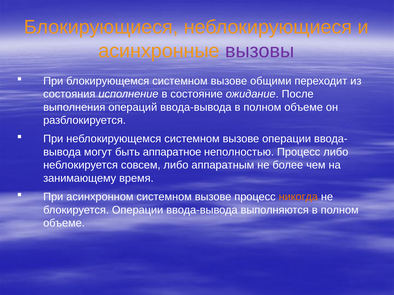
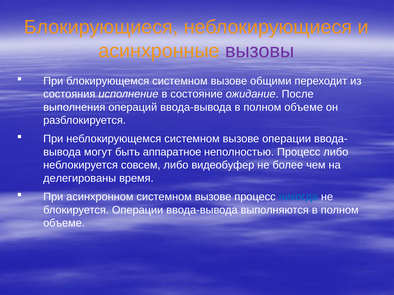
аппаратным: аппаратным -> видеобуфер
занимающему: занимающему -> делегированы
никогда colour: orange -> blue
